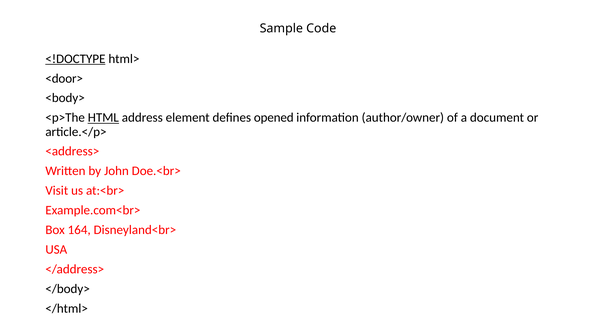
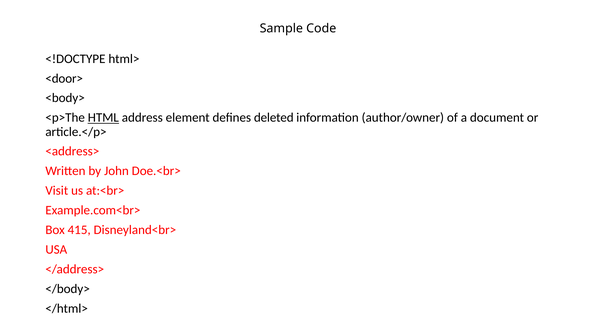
<!DOCTYPE underline: present -> none
opened: opened -> deleted
164: 164 -> 415
